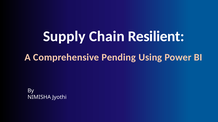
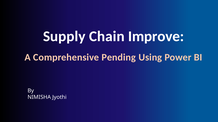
Resilient: Resilient -> Improve
